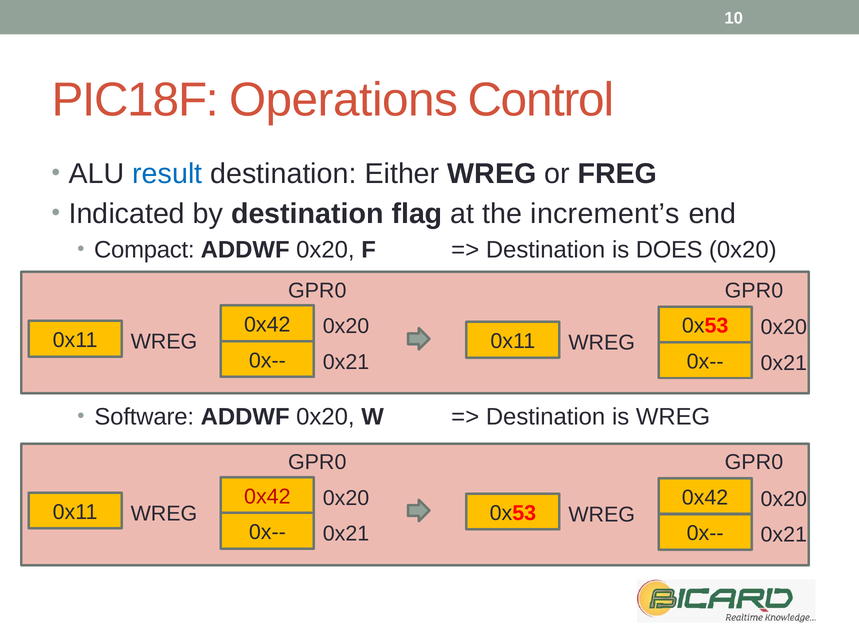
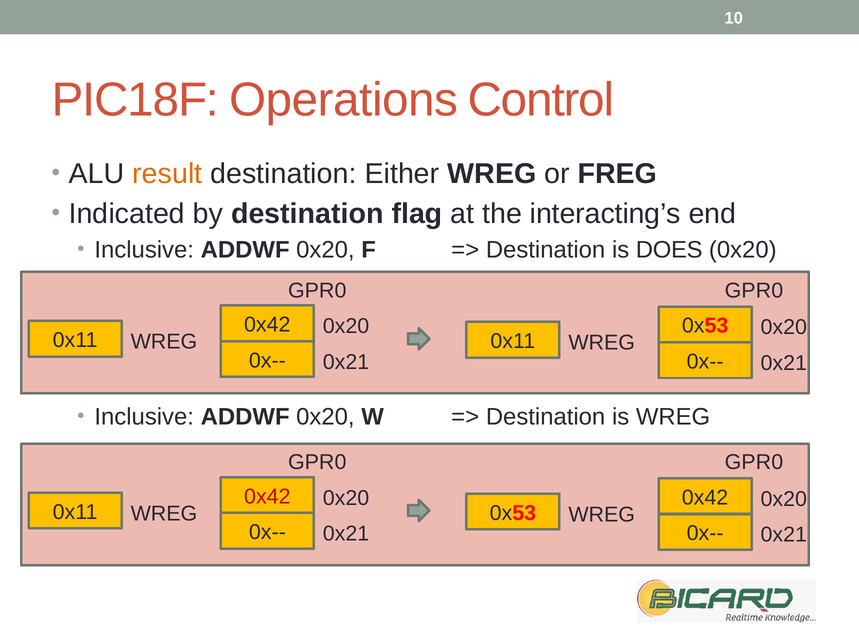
result colour: blue -> orange
increment’s: increment’s -> interacting’s
Compact at (144, 250): Compact -> Inclusive
Software at (144, 417): Software -> Inclusive
